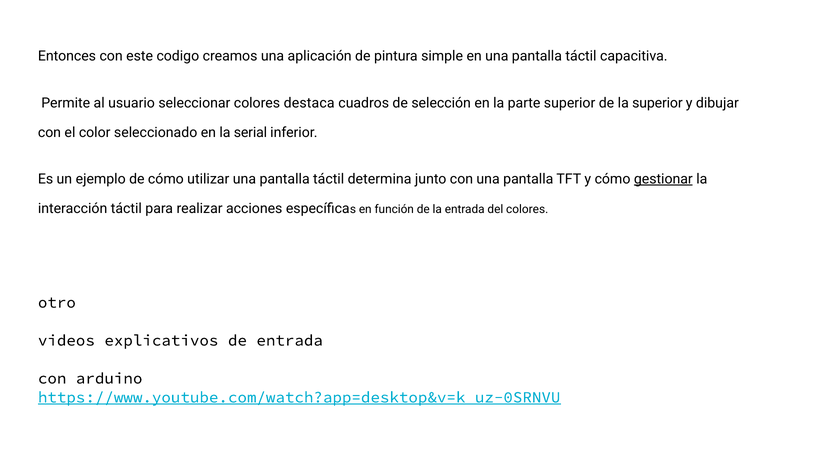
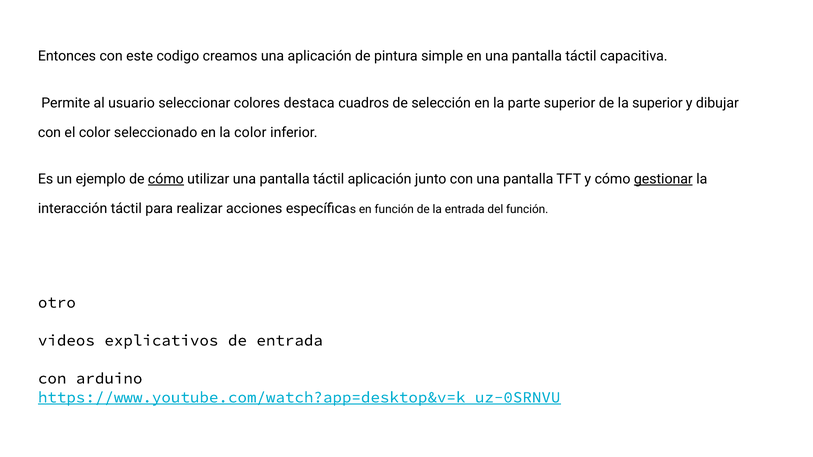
la serial: serial -> color
cómo at (166, 179) underline: none -> present
táctil determina: determina -> aplicación
del colores: colores -> función
